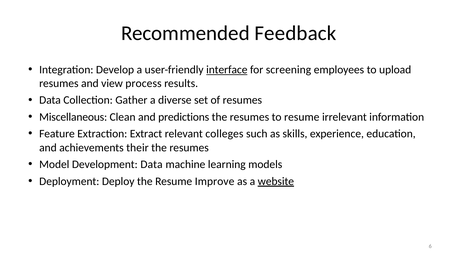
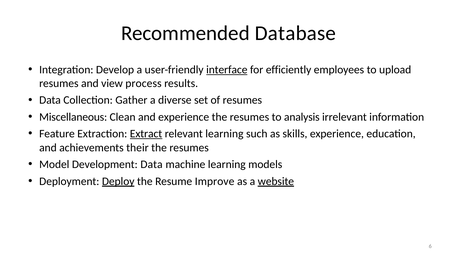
Feedback: Feedback -> Database
screening: screening -> efficiently
and predictions: predictions -> experience
to resume: resume -> analysis
Extract underline: none -> present
relevant colleges: colleges -> learning
Deploy underline: none -> present
